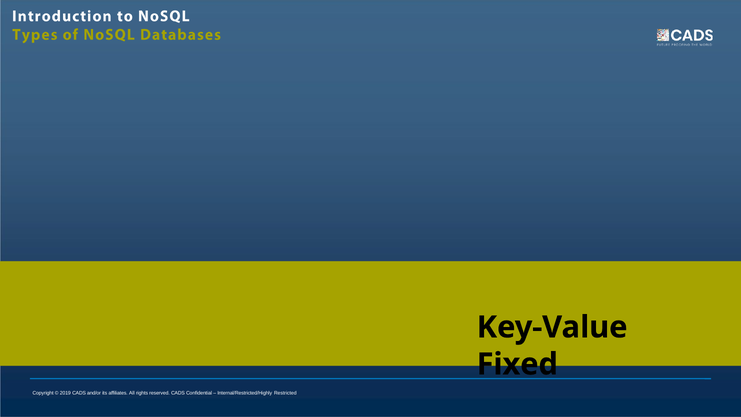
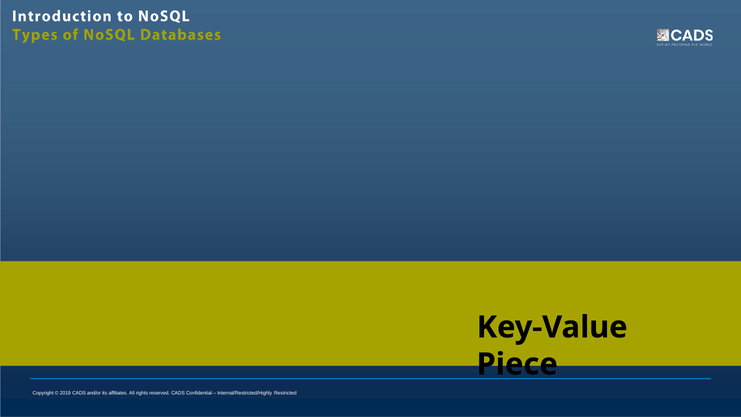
Fixed: Fixed -> Piece
